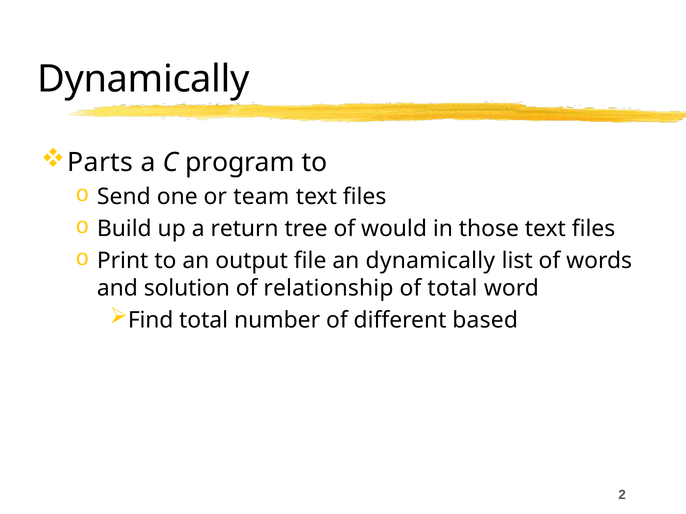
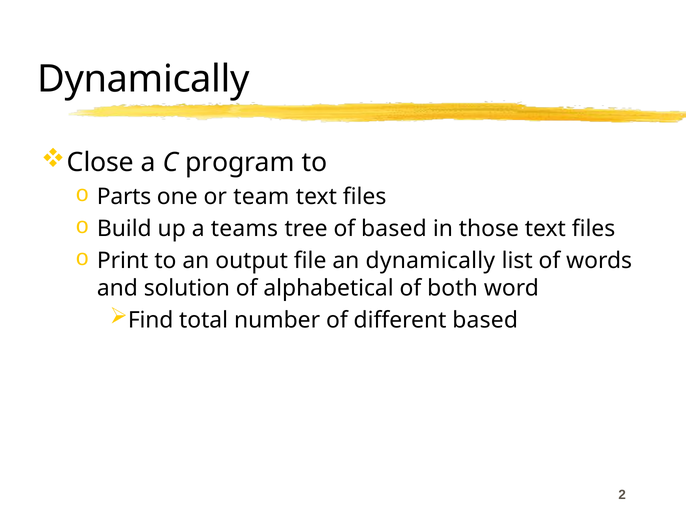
Parts: Parts -> Close
Send: Send -> Parts
return: return -> teams
of would: would -> based
relationship: relationship -> alphabetical
of total: total -> both
